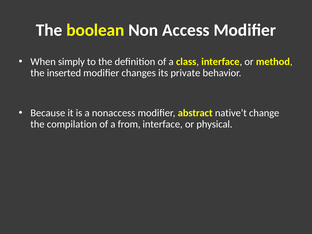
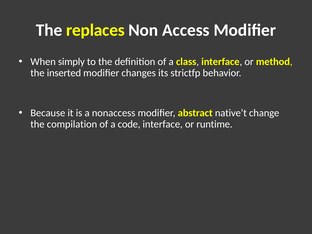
boolean: boolean -> replaces
private: private -> strictfp
from: from -> code
physical: physical -> runtime
